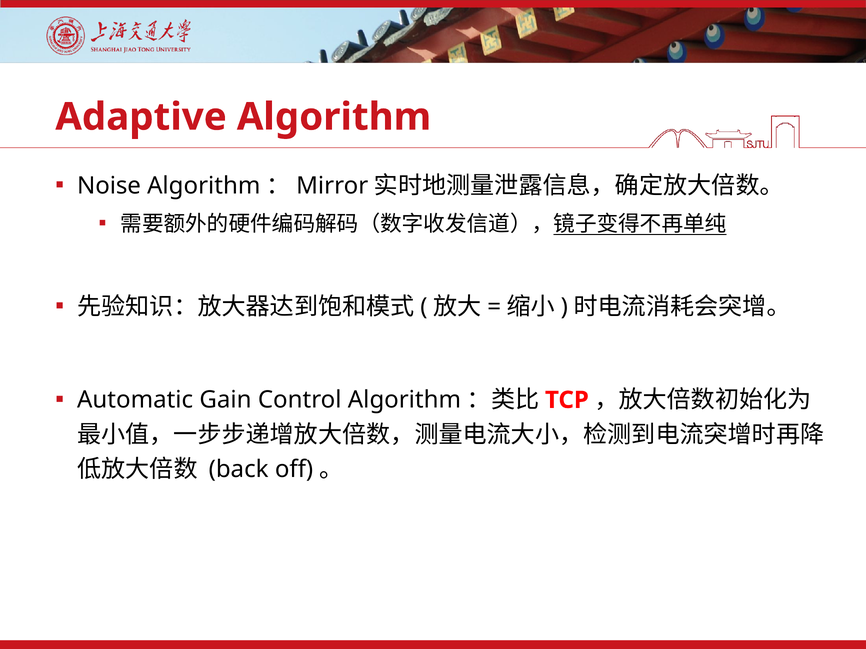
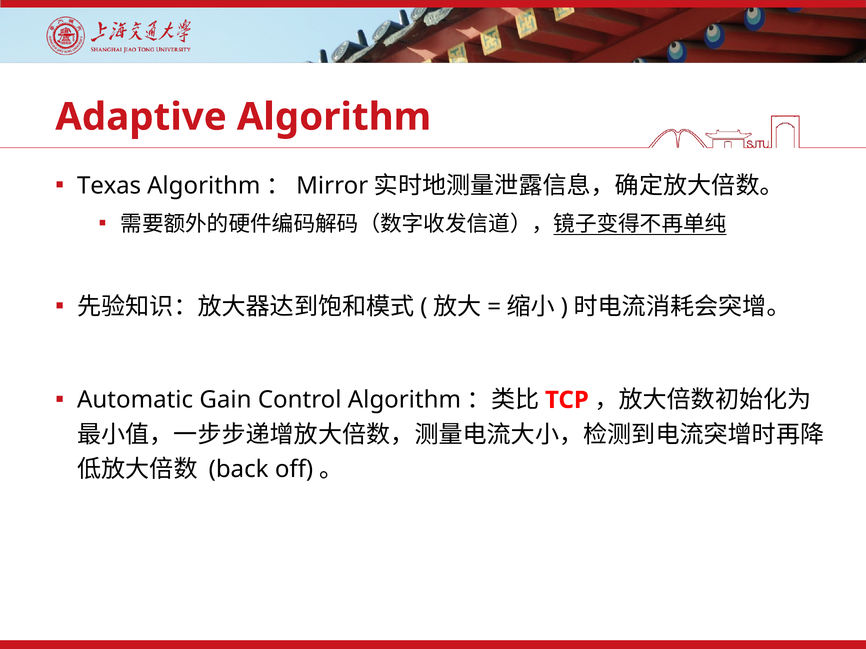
Noise: Noise -> Texas
